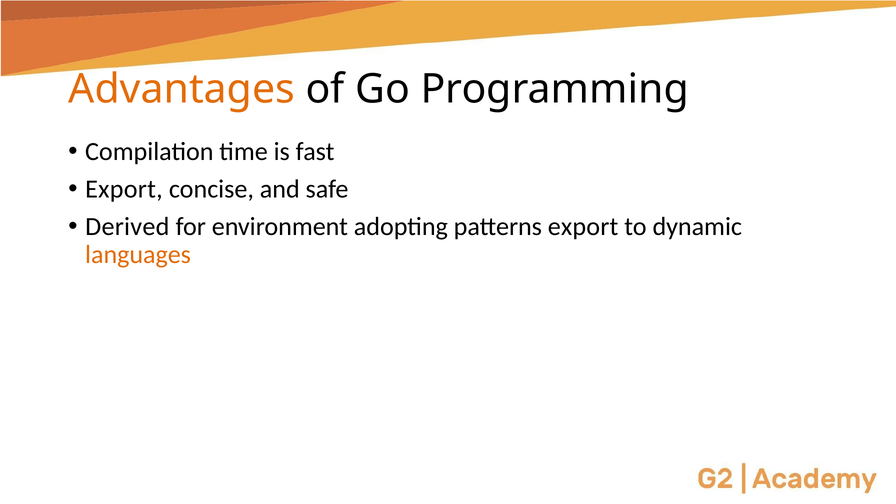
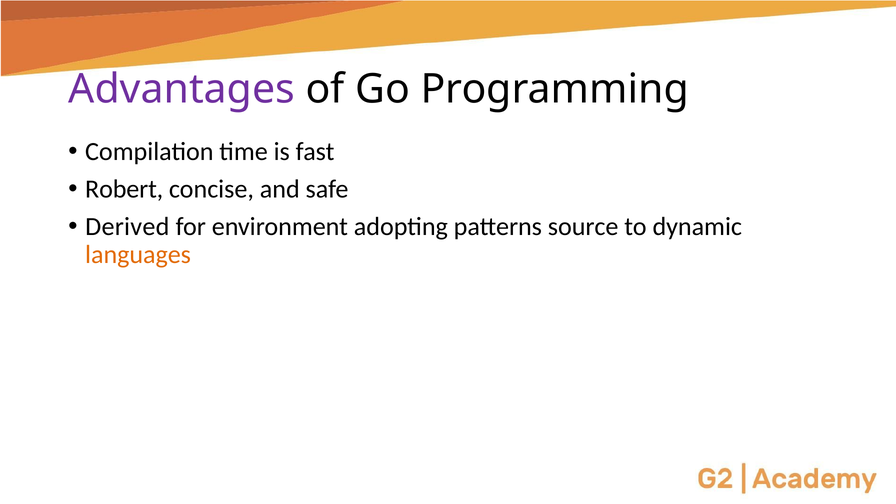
Advantages colour: orange -> purple
Export at (124, 189): Export -> Robert
patterns export: export -> source
